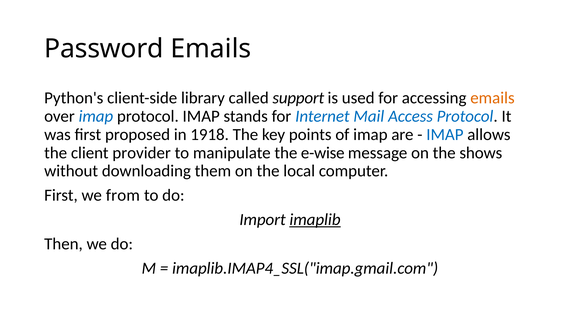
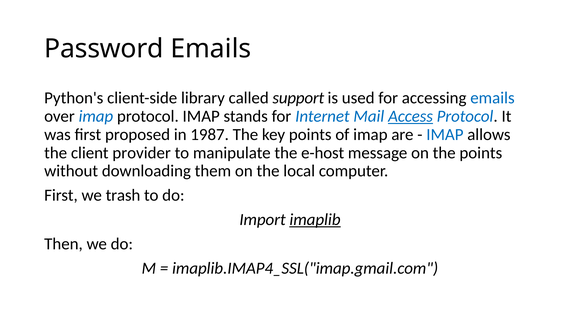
emails at (492, 98) colour: orange -> blue
Access underline: none -> present
1918: 1918 -> 1987
e-wise: e-wise -> e-host
the shows: shows -> points
from: from -> trash
